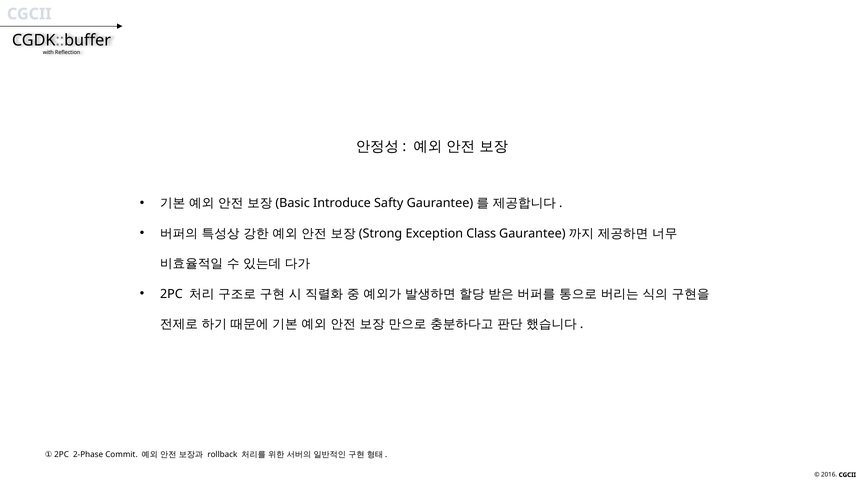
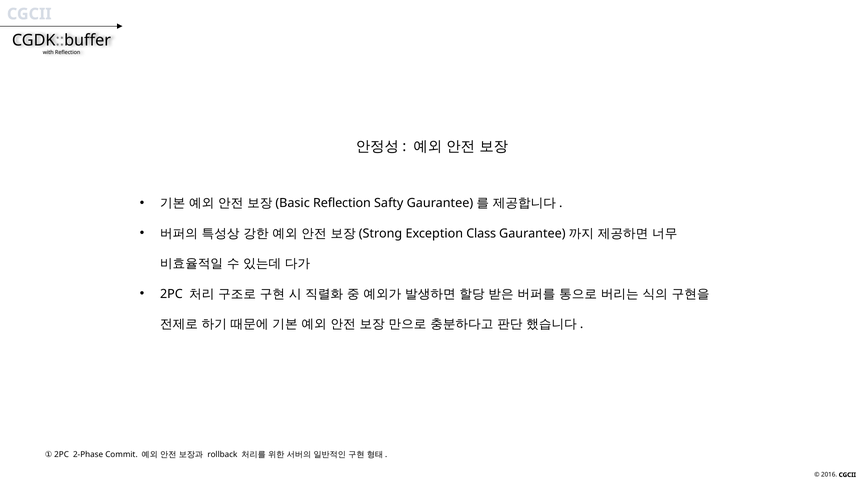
Introduce at (342, 203): Introduce -> Reflection
